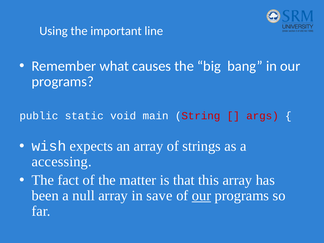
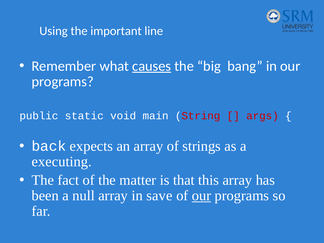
causes underline: none -> present
wish: wish -> back
accessing: accessing -> executing
